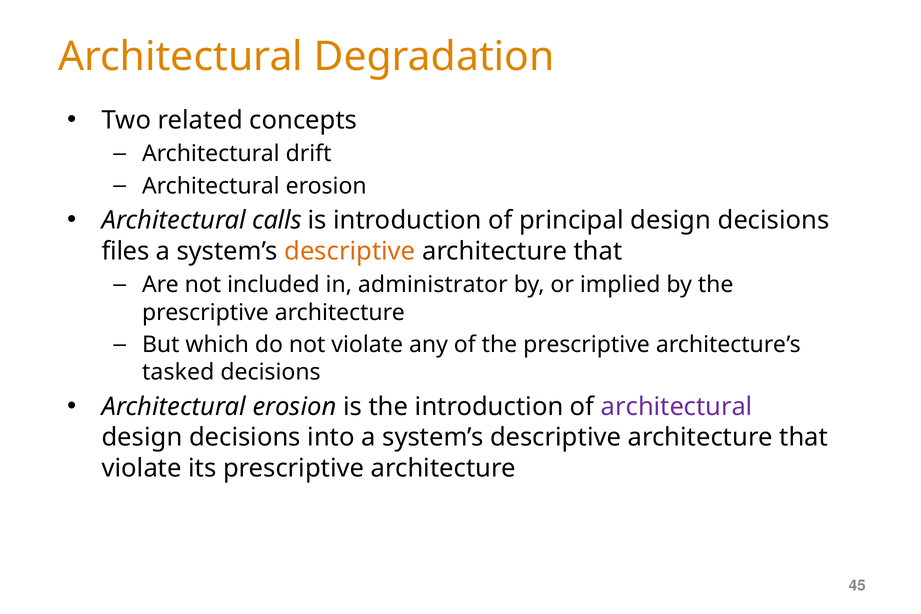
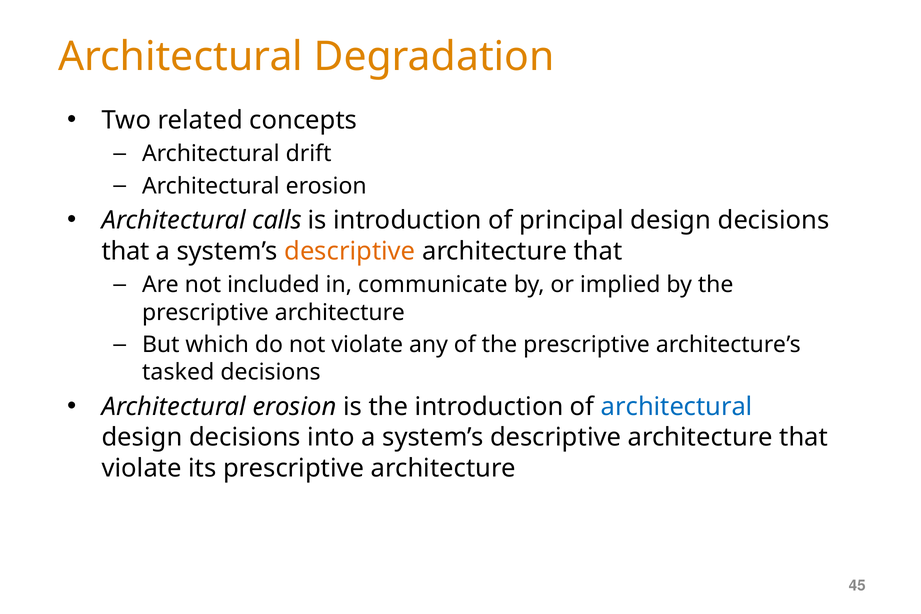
files at (125, 251): files -> that
administrator: administrator -> communicate
architectural at (677, 407) colour: purple -> blue
